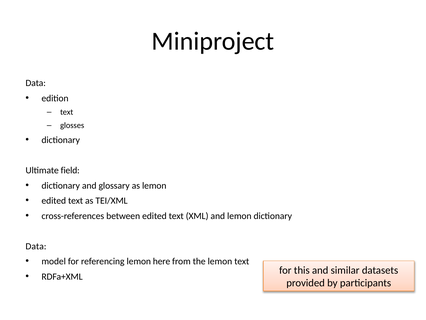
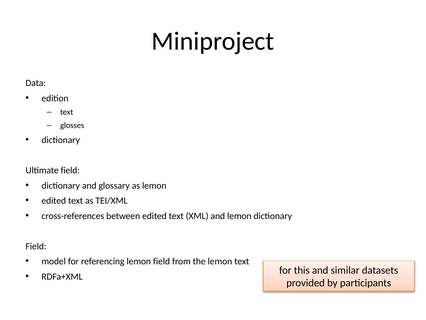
Data at (36, 246): Data -> Field
lemon here: here -> field
